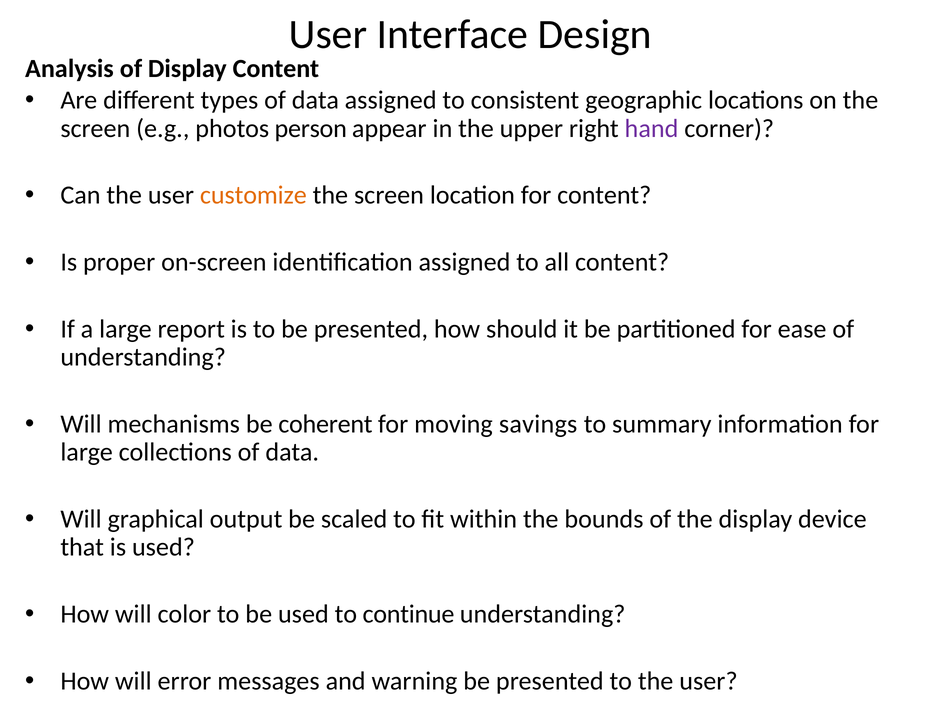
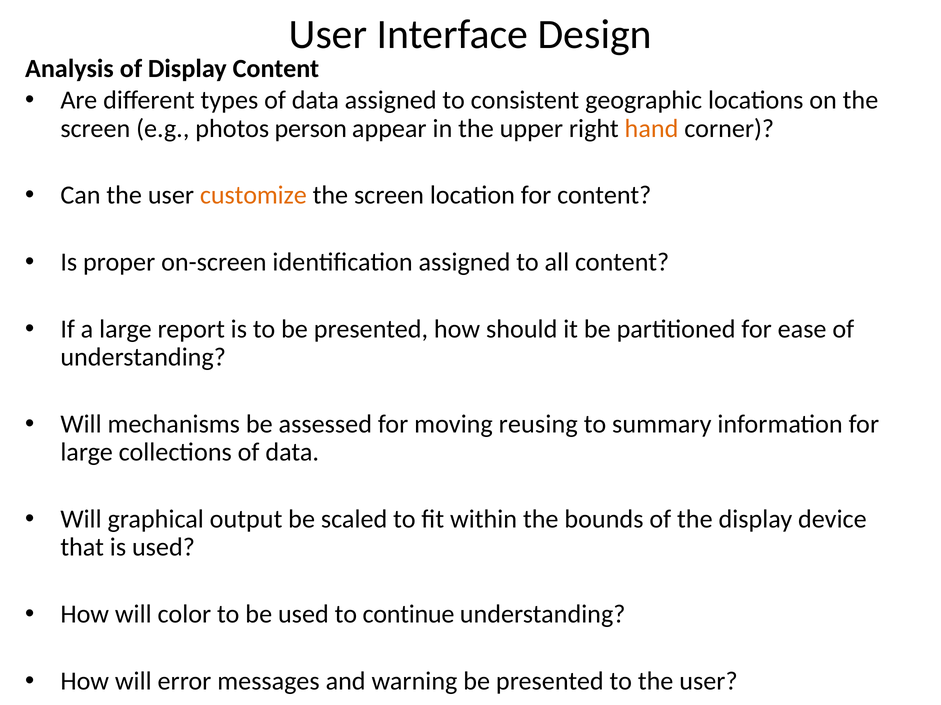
hand colour: purple -> orange
coherent: coherent -> assessed
savings: savings -> reusing
